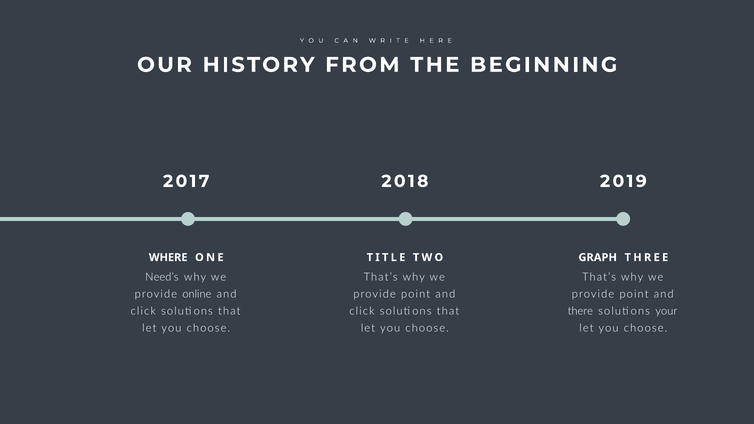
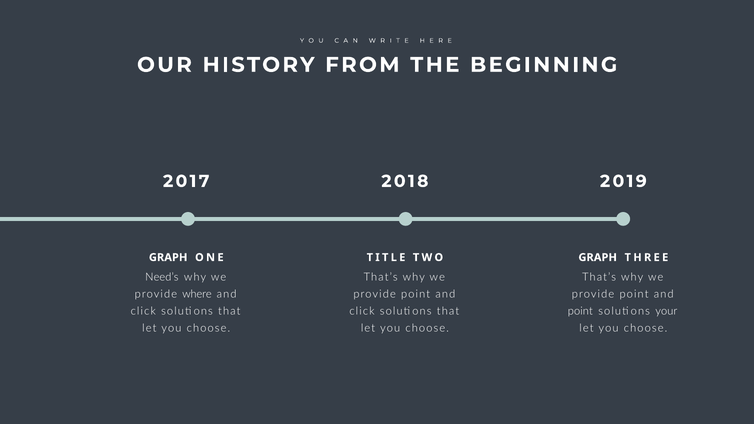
WHERE at (168, 258): WHERE -> GRAPH
online: online -> where
there at (580, 311): there -> point
